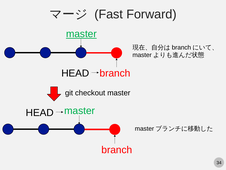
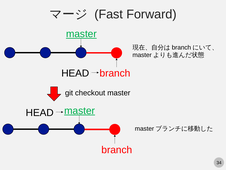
master at (80, 110) underline: none -> present
